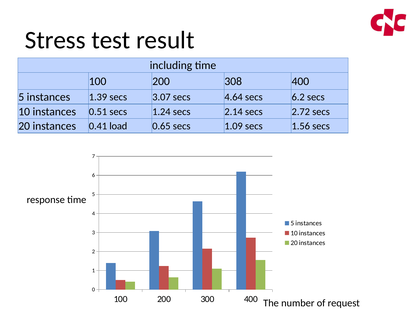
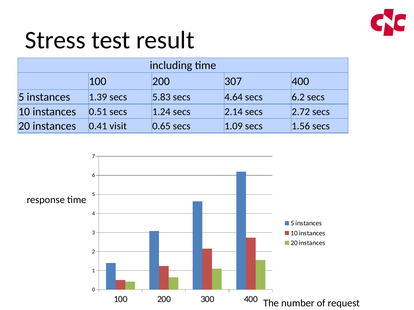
308: 308 -> 307
3.07: 3.07 -> 5.83
load: load -> visit
